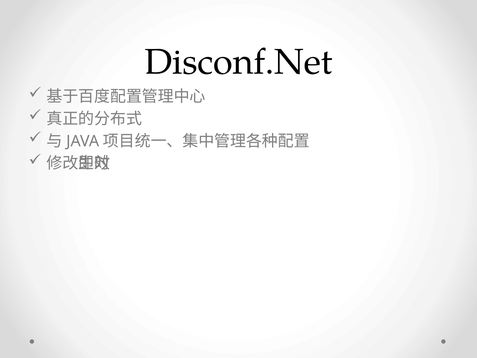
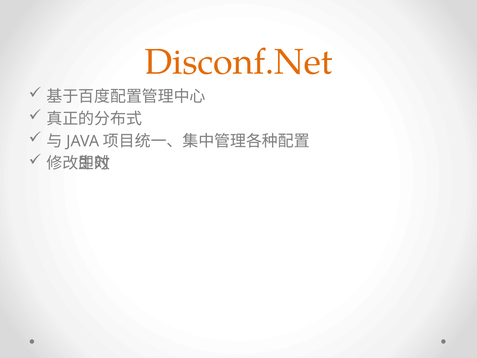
Disconf.Net colour: black -> orange
